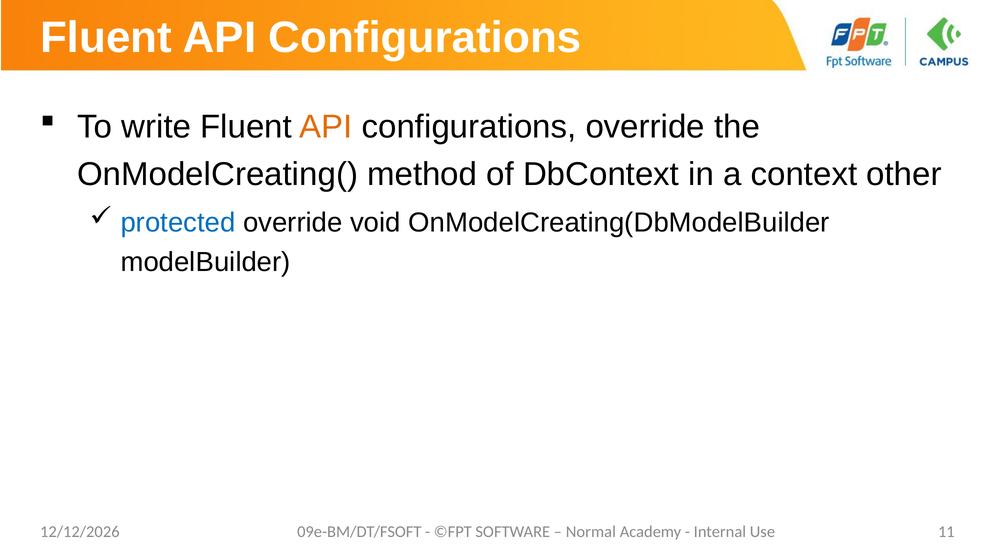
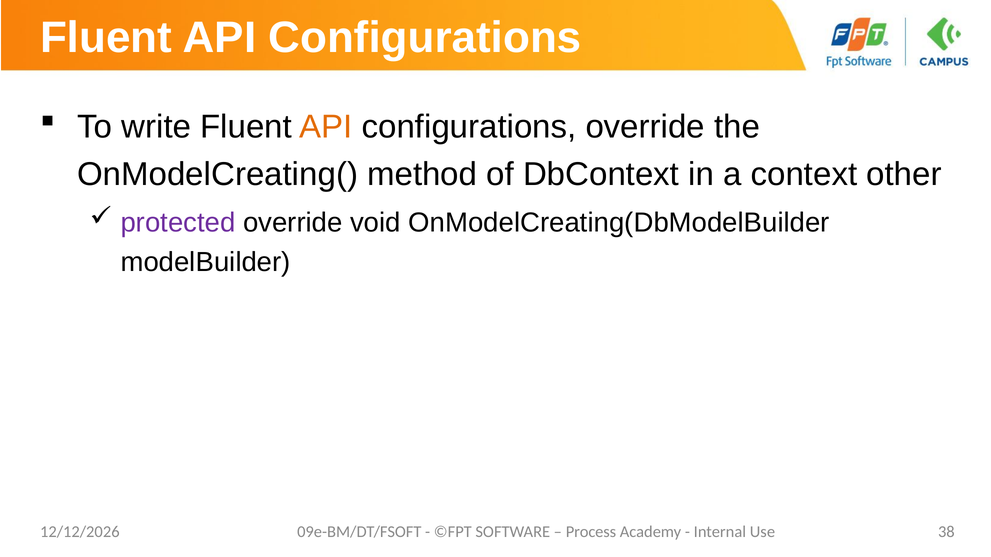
protected colour: blue -> purple
Normal: Normal -> Process
11: 11 -> 38
